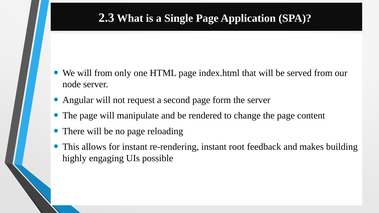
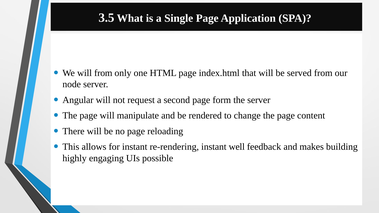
2.3: 2.3 -> 3.5
root: root -> well
